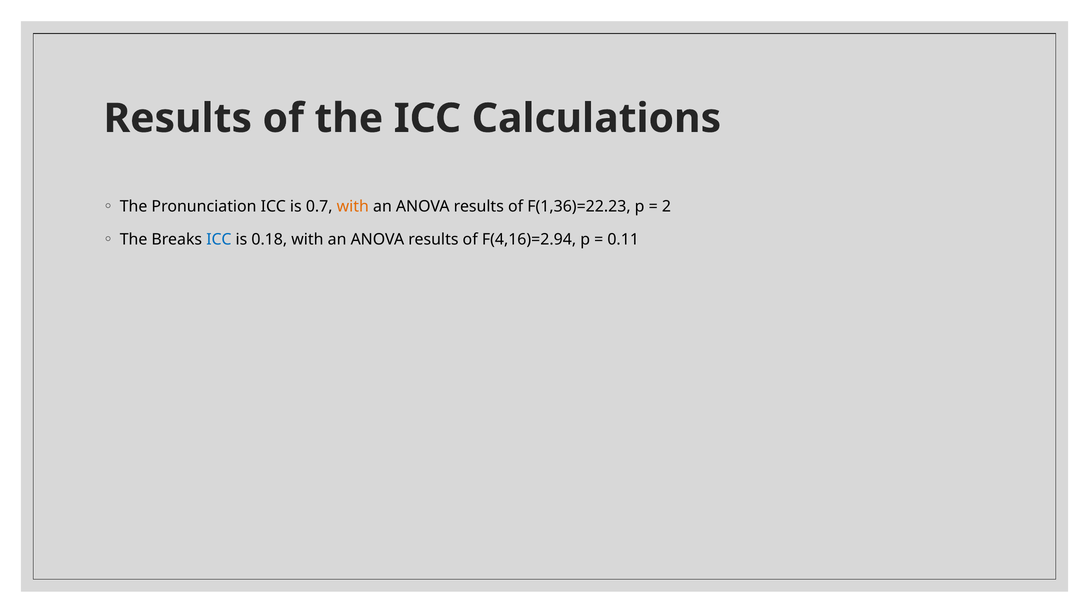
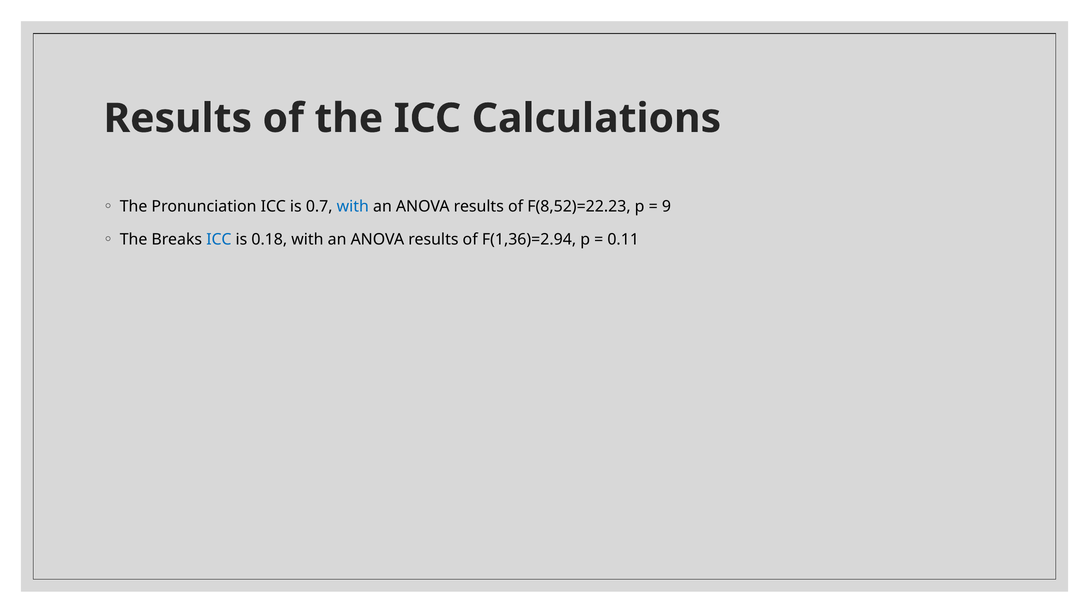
with at (353, 206) colour: orange -> blue
F(1,36)=22.23: F(1,36)=22.23 -> F(8,52)=22.23
2: 2 -> 9
F(4,16)=2.94: F(4,16)=2.94 -> F(1,36)=2.94
